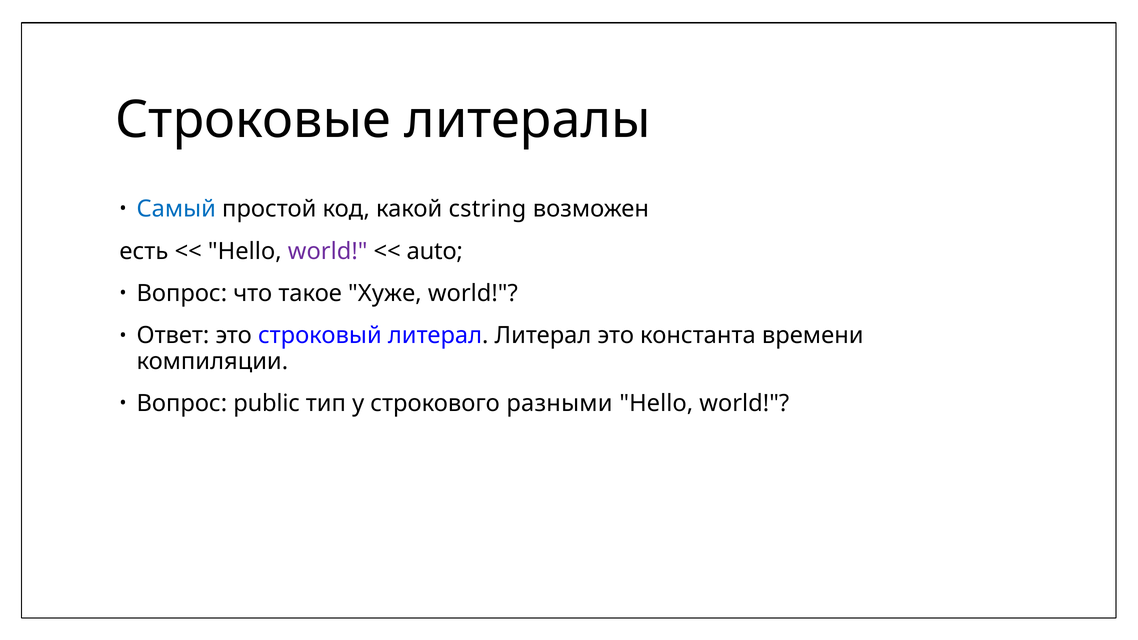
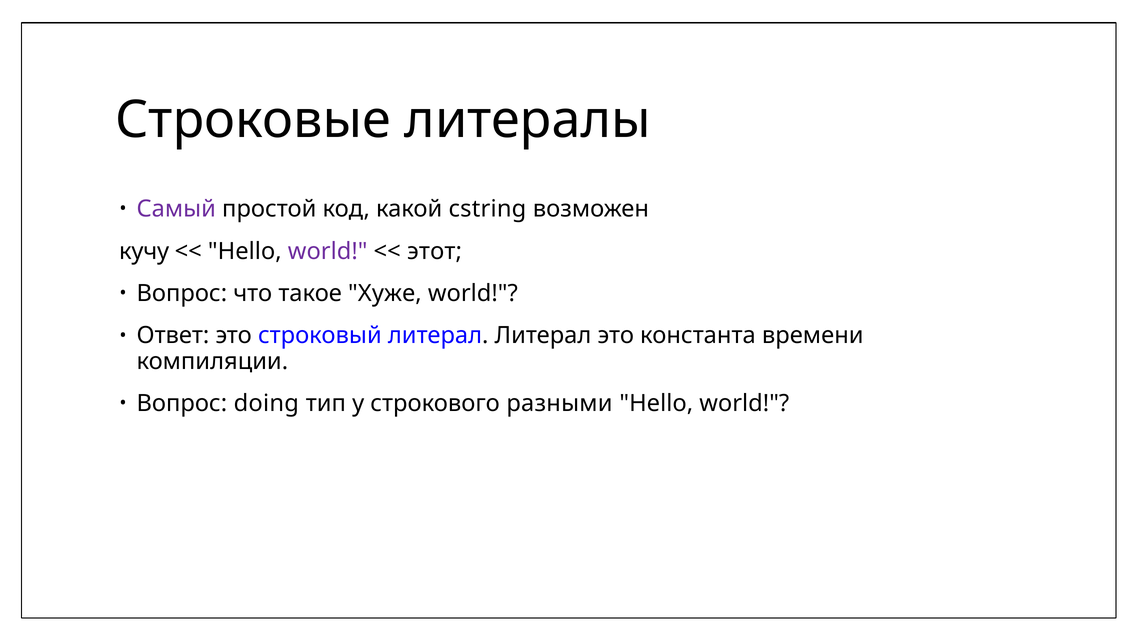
Самый colour: blue -> purple
есть: есть -> кучу
auto: auto -> этот
public: public -> doing
